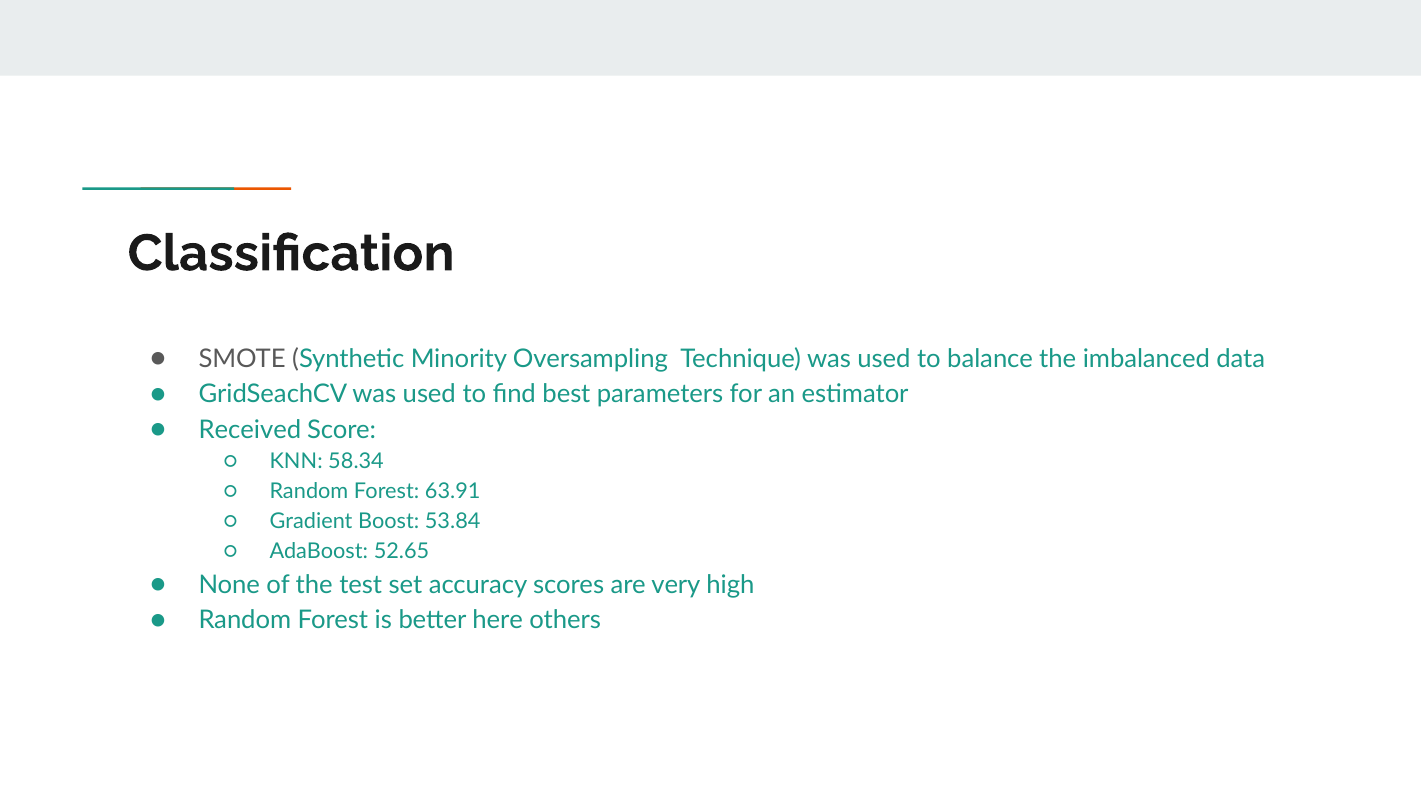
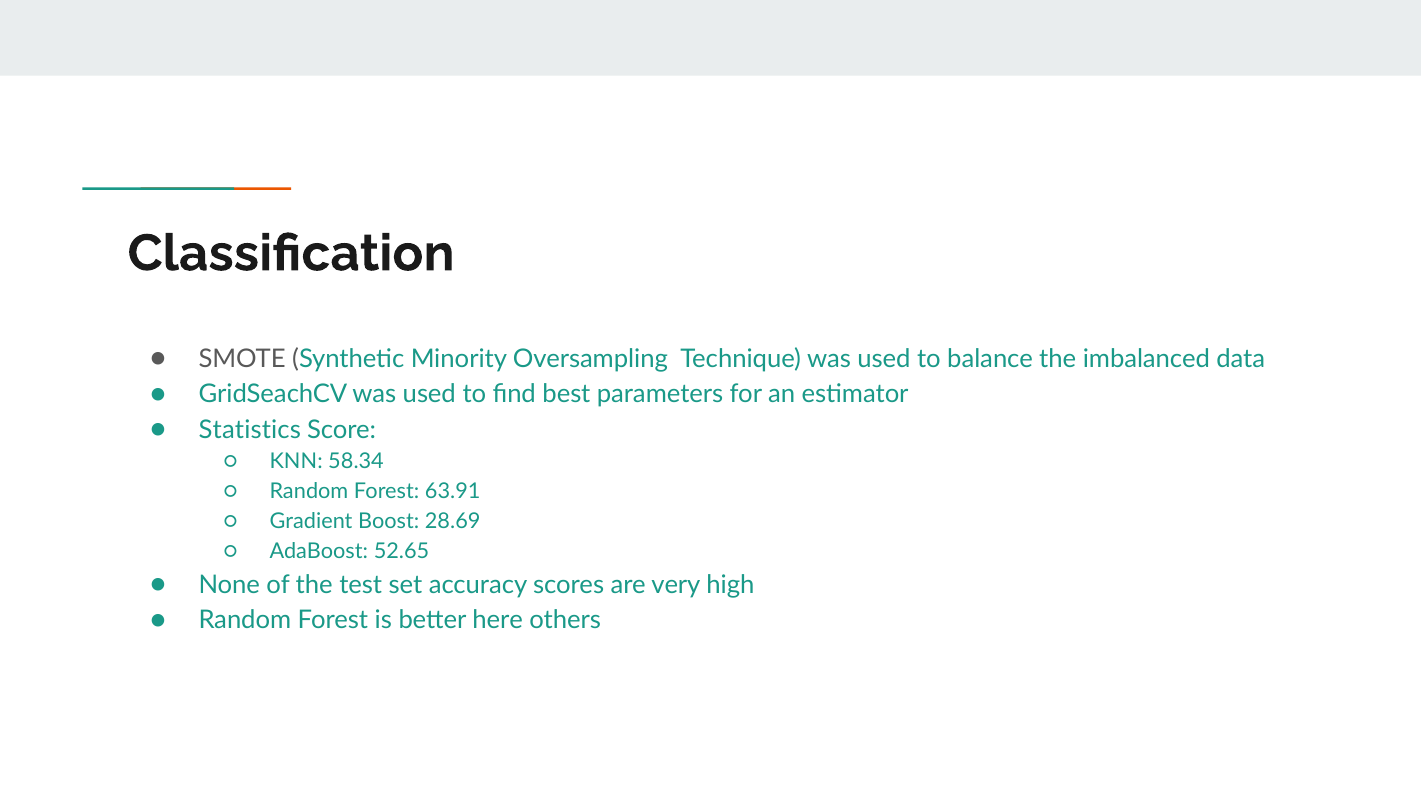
Received: Received -> Statistics
53.84: 53.84 -> 28.69
